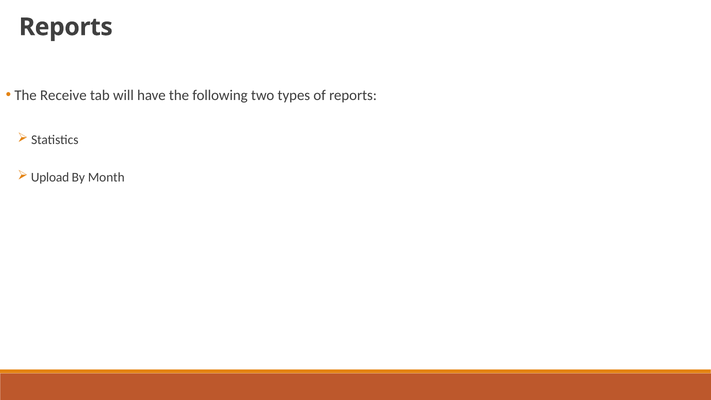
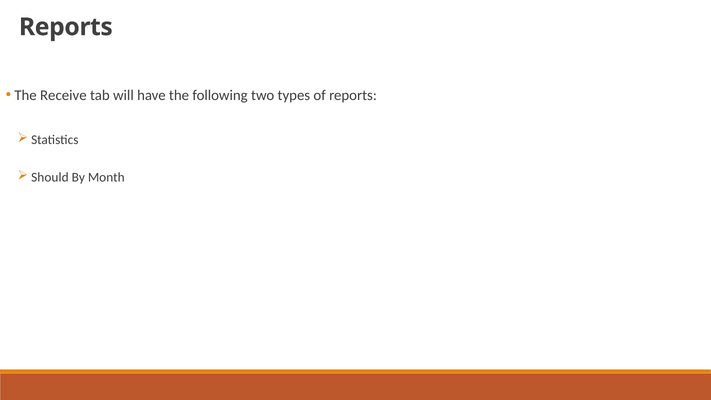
Upload: Upload -> Should
